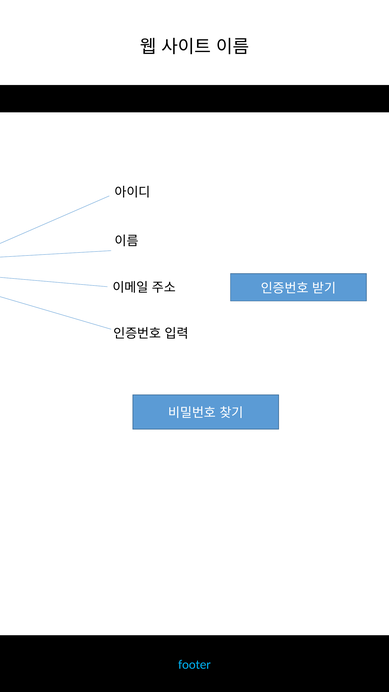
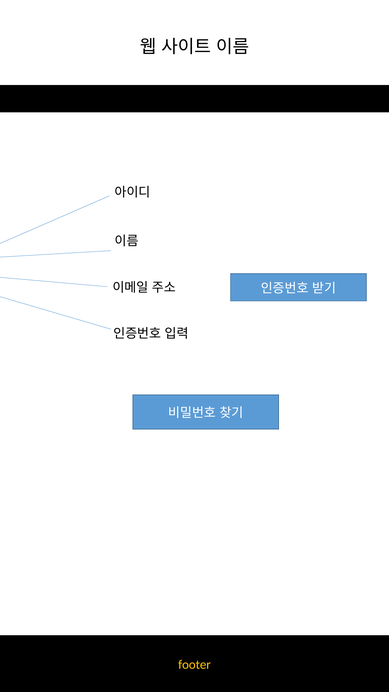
footer colour: light blue -> yellow
